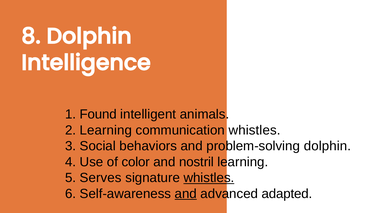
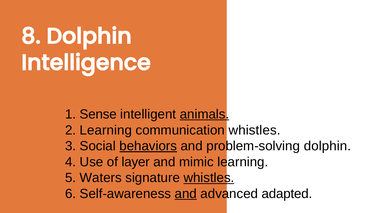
Found: Found -> Sense
animals underline: none -> present
behaviors underline: none -> present
color: color -> layer
nostril: nostril -> mimic
Serves: Serves -> Waters
